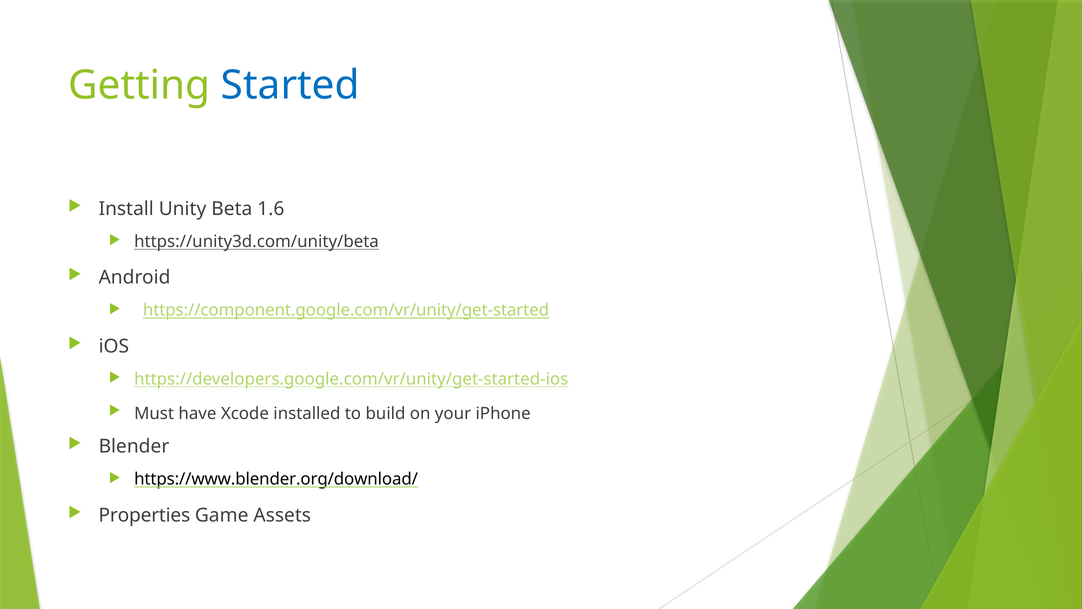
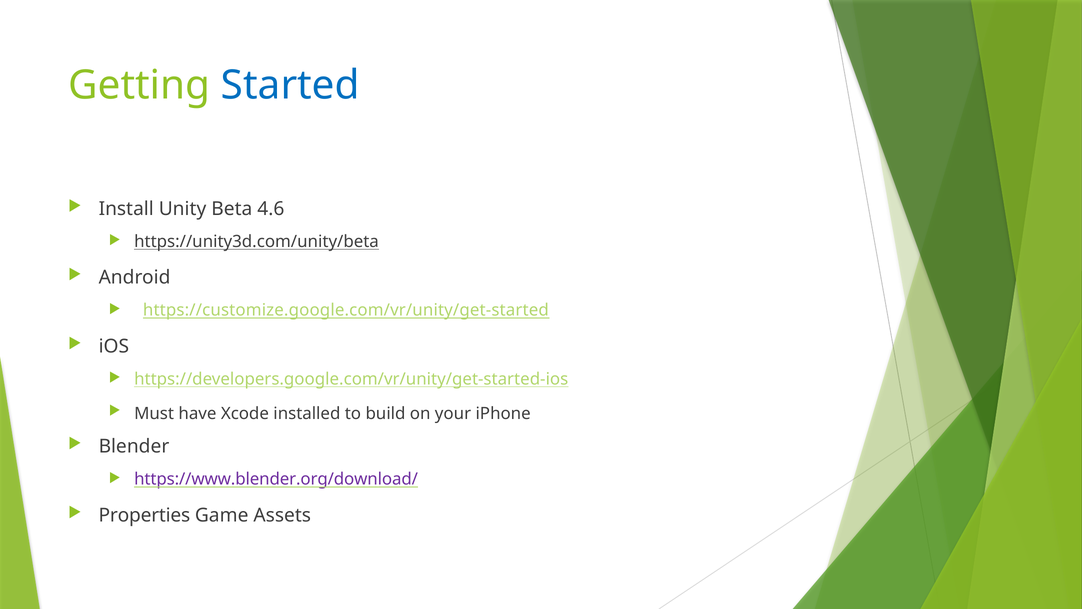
1.6: 1.6 -> 4.6
https://component.google.com/vr/unity/get-started: https://component.google.com/vr/unity/get-started -> https://customize.google.com/vr/unity/get-started
https://www.blender.org/download/ colour: black -> purple
